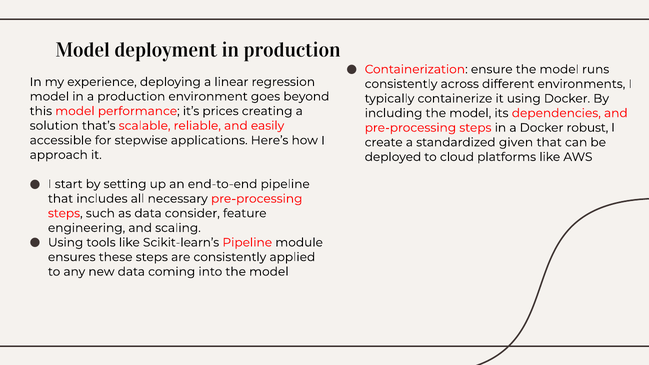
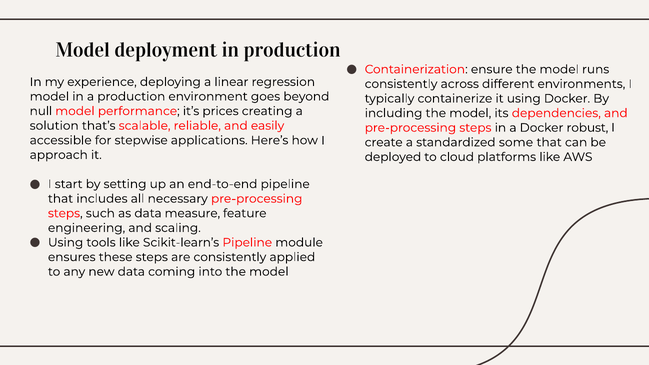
this: this -> null
given: given -> some
consider: consider -> measure
